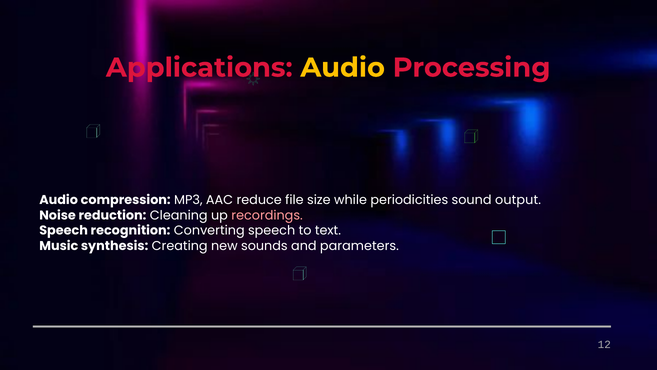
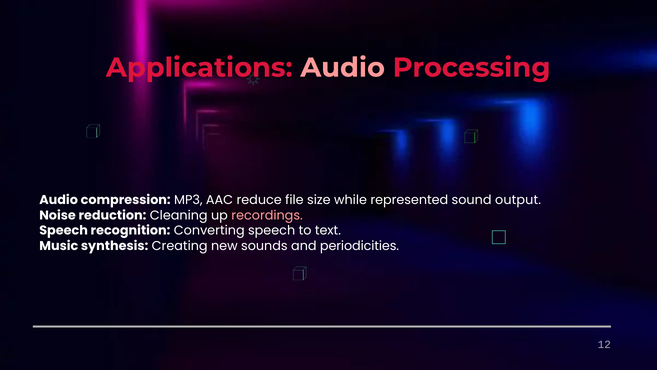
Audio at (343, 68) colour: yellow -> pink
periodicities: periodicities -> represented
parameters: parameters -> periodicities
